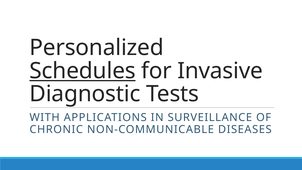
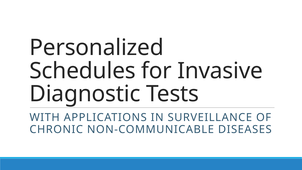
Schedules underline: present -> none
